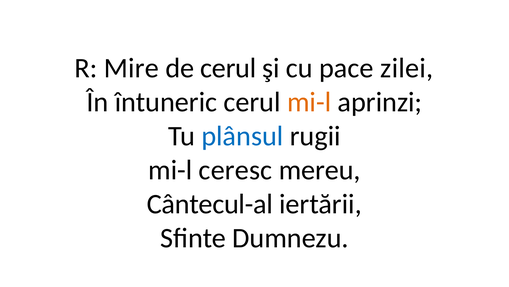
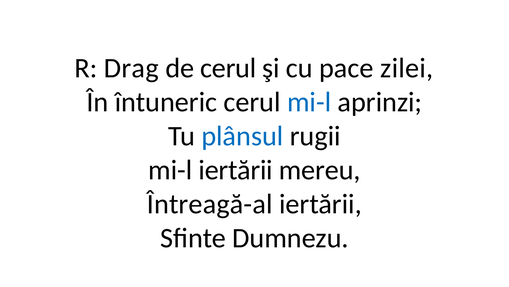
Mire: Mire -> Drag
mi-l at (309, 102) colour: orange -> blue
mi-l ceresc: ceresc -> iertării
Cântecul-al: Cântecul-al -> Întreagă-al
